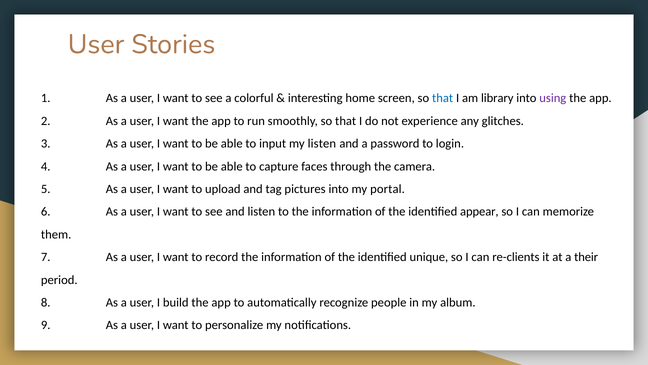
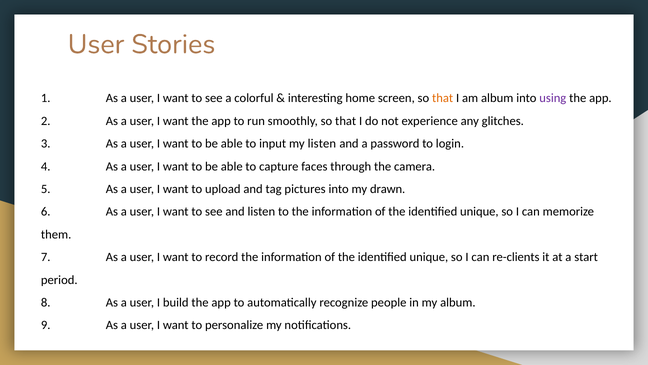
that at (443, 98) colour: blue -> orange
am library: library -> album
portal: portal -> drawn
appear at (479, 211): appear -> unique
their: their -> start
